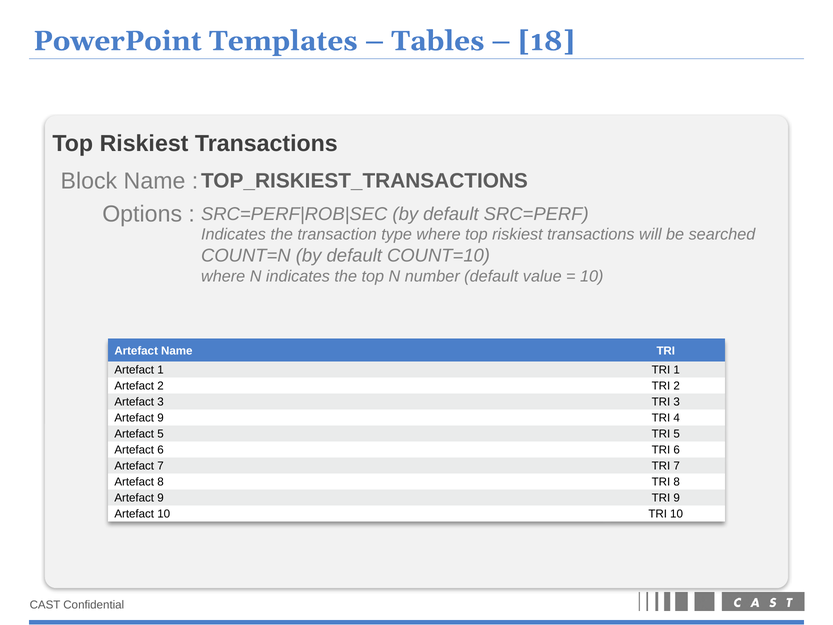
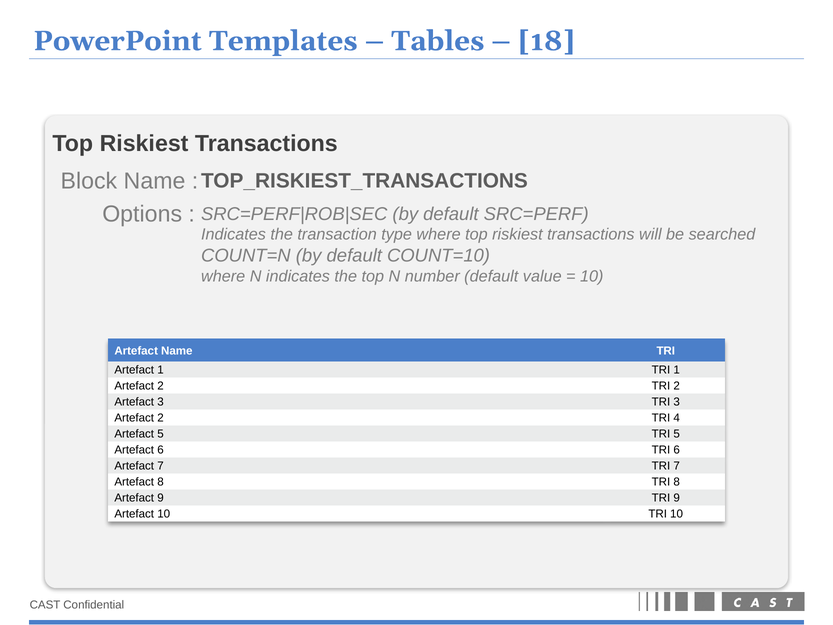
9 at (161, 418): 9 -> 2
